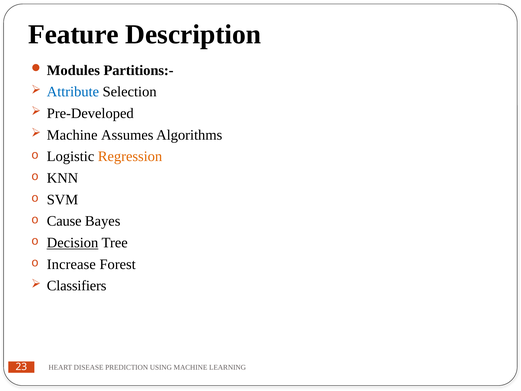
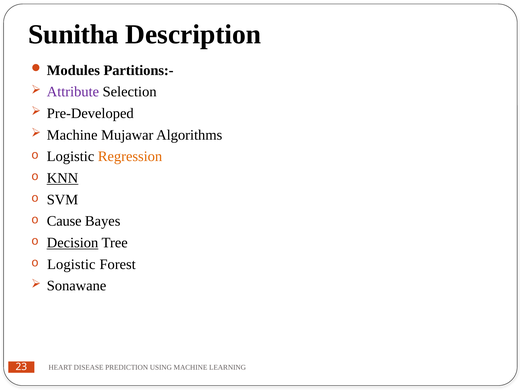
Feature: Feature -> Sunitha
Attribute colour: blue -> purple
Assumes: Assumes -> Mujawar
KNN underline: none -> present
Increase at (71, 264): Increase -> Logistic
Classifiers: Classifiers -> Sonawane
